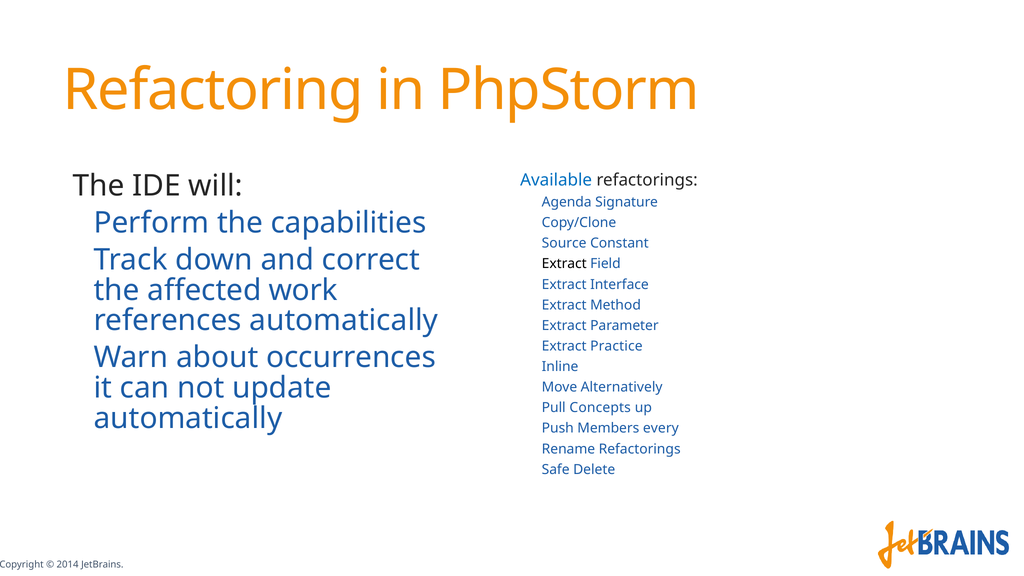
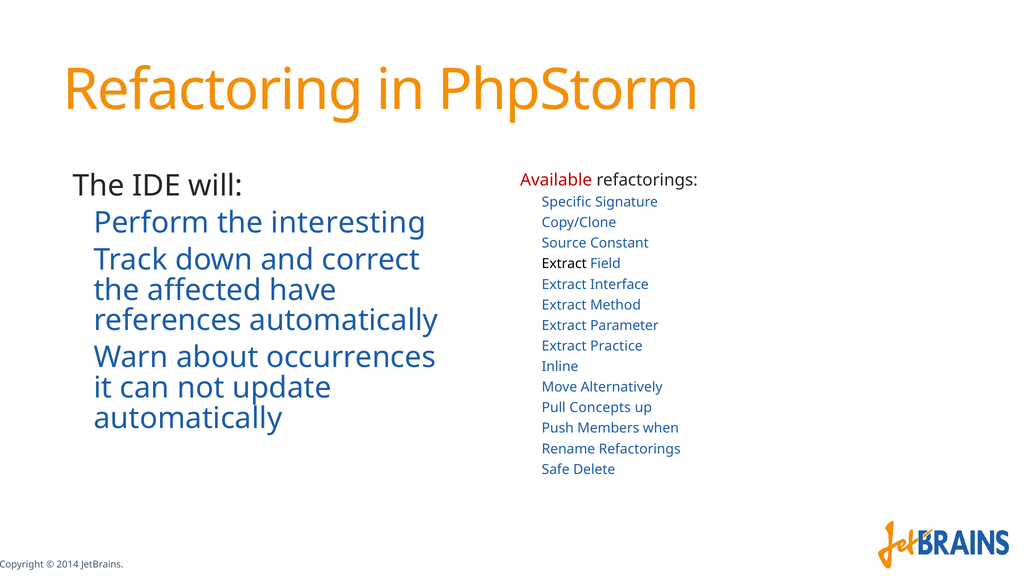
Available colour: blue -> red
Agenda: Agenda -> Specific
capabilities: capabilities -> interesting
work: work -> have
every: every -> when
